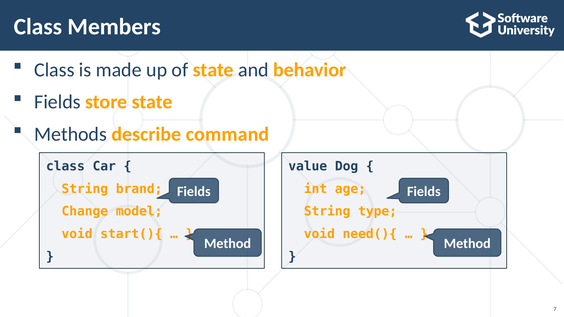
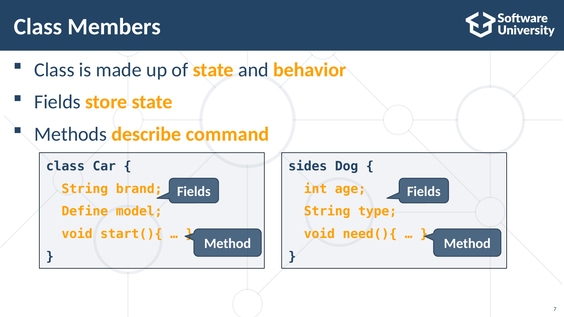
value: value -> sides
Change: Change -> Define
